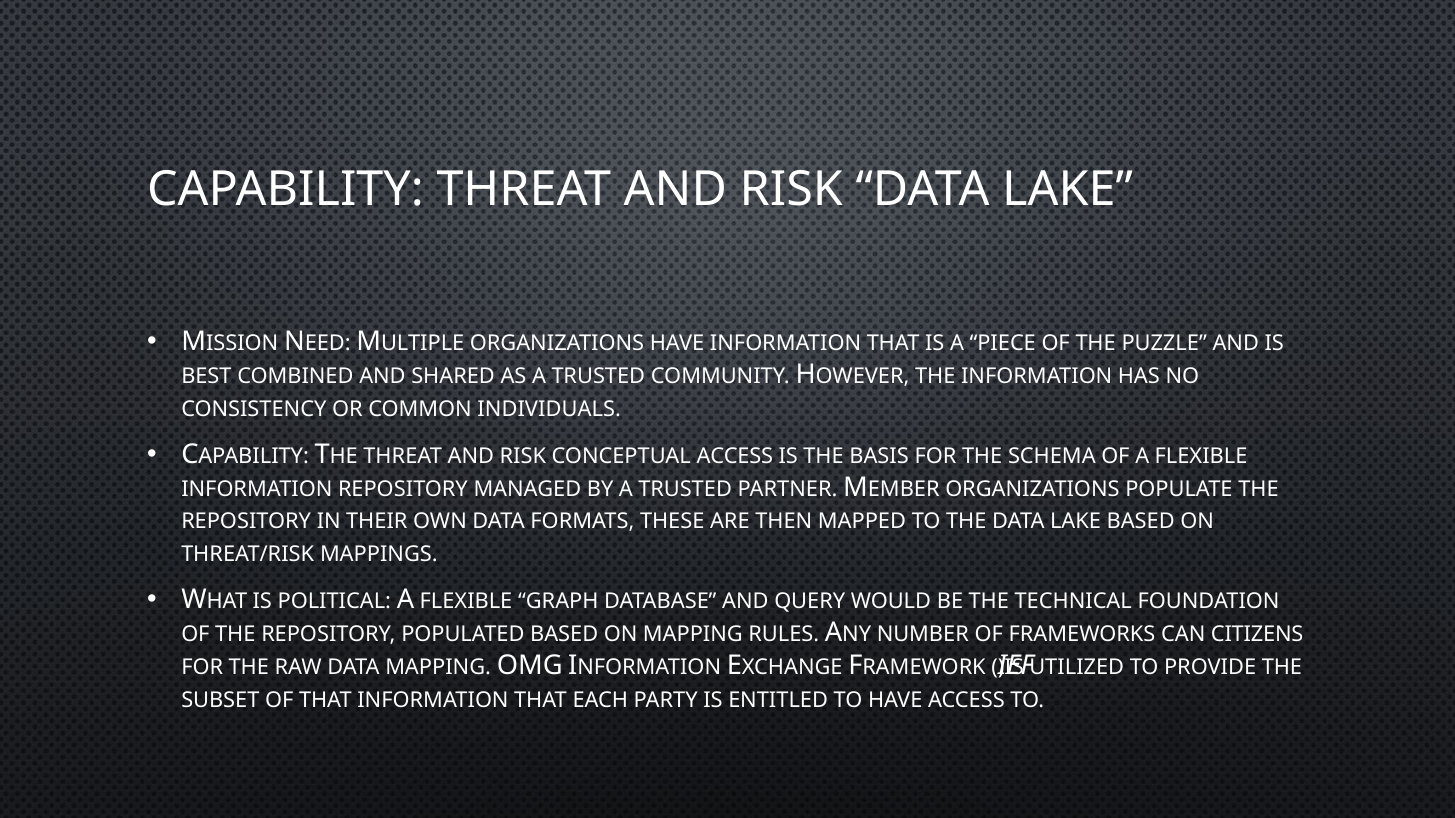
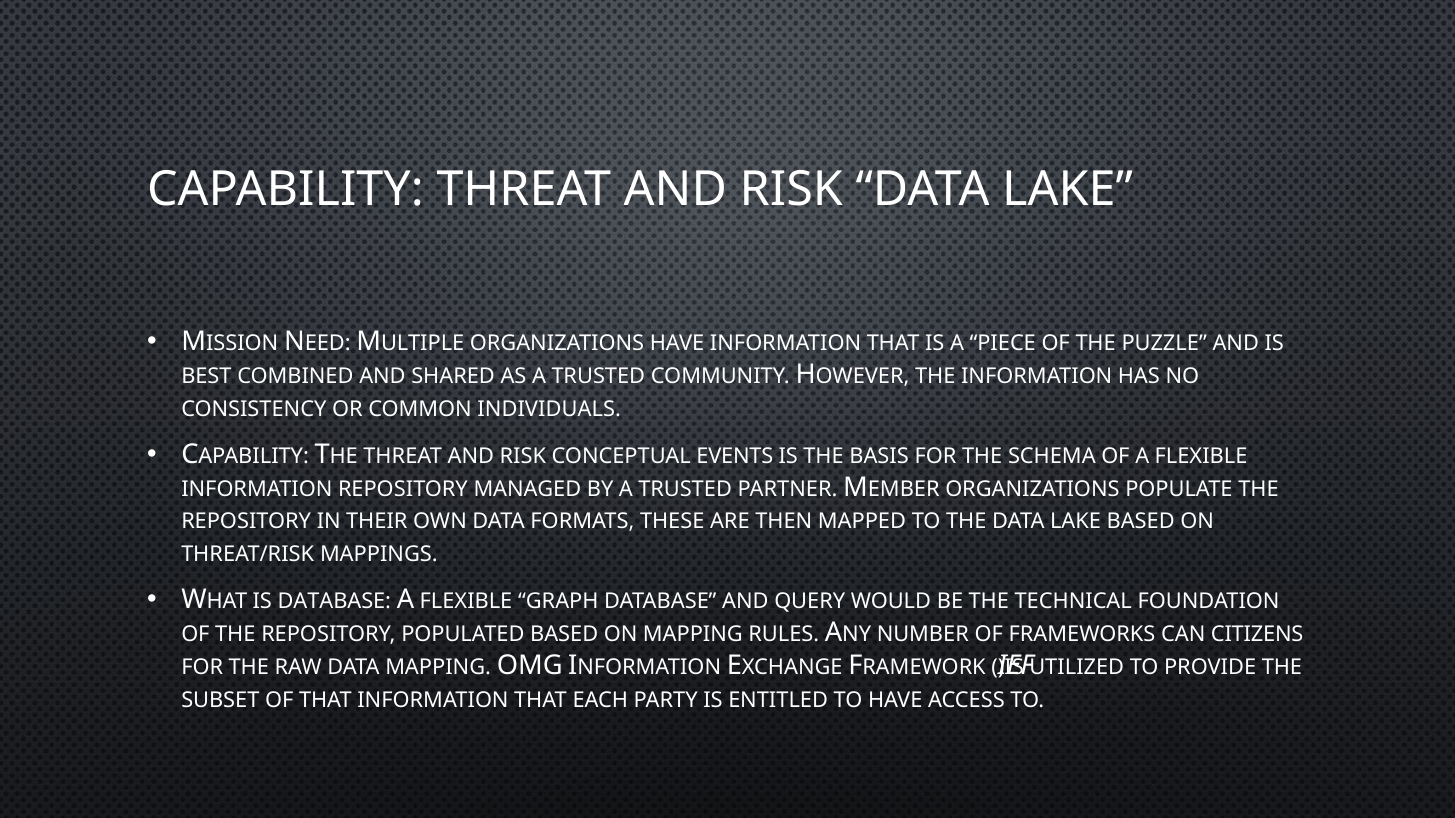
CONCEPTUAL ACCESS: ACCESS -> EVENTS
IS POLITICAL: POLITICAL -> DATABASE
